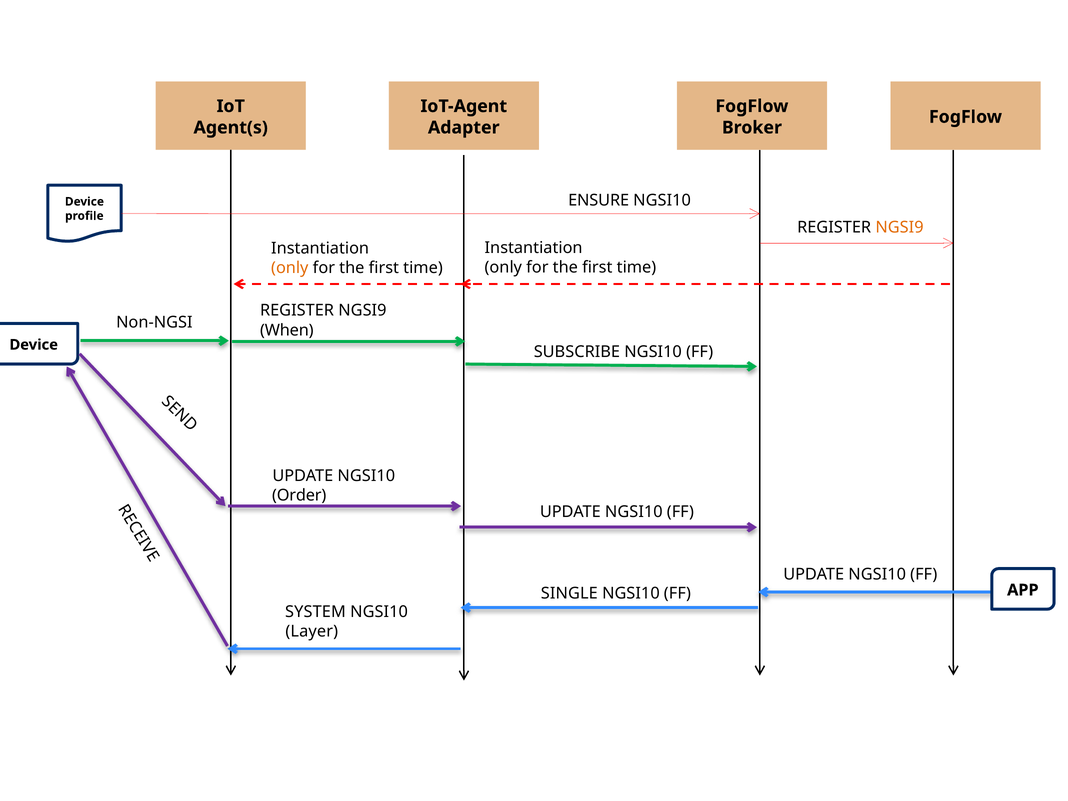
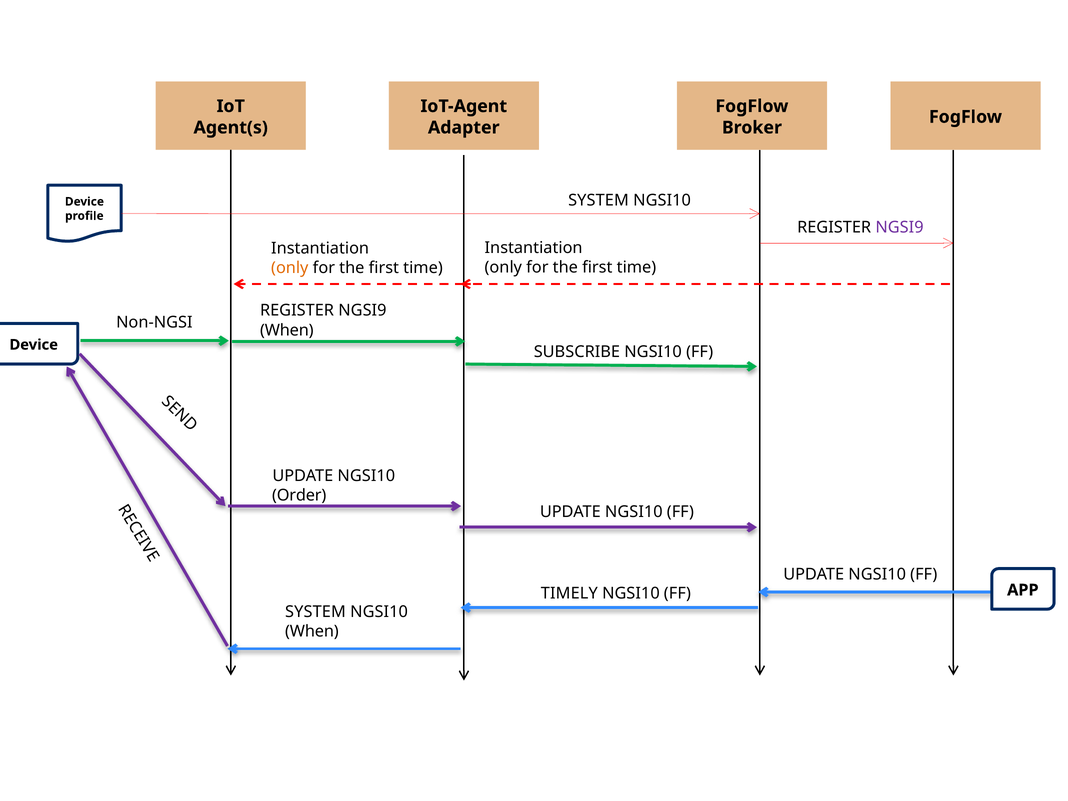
ENSURE at (599, 201): ENSURE -> SYSTEM
NGSI9 at (899, 228) colour: orange -> purple
SINGLE: SINGLE -> TIMELY
Layer at (312, 631): Layer -> When
